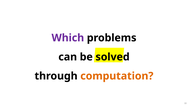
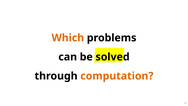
Which colour: purple -> orange
